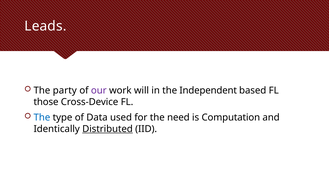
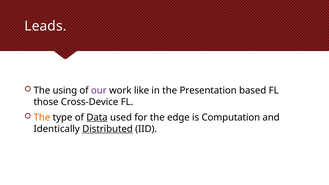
party: party -> using
will: will -> like
Independent: Independent -> Presentation
The at (42, 117) colour: blue -> orange
Data underline: none -> present
need: need -> edge
